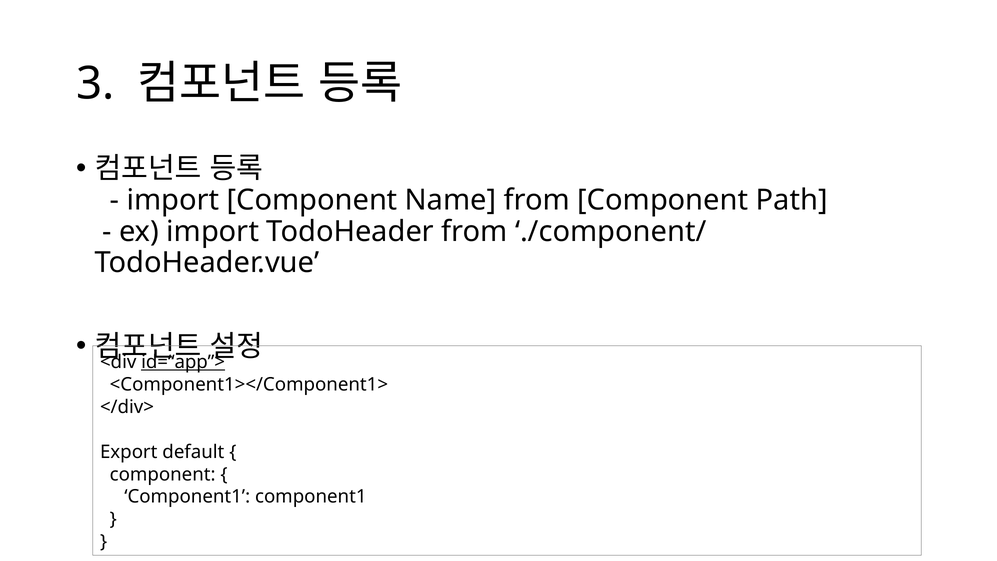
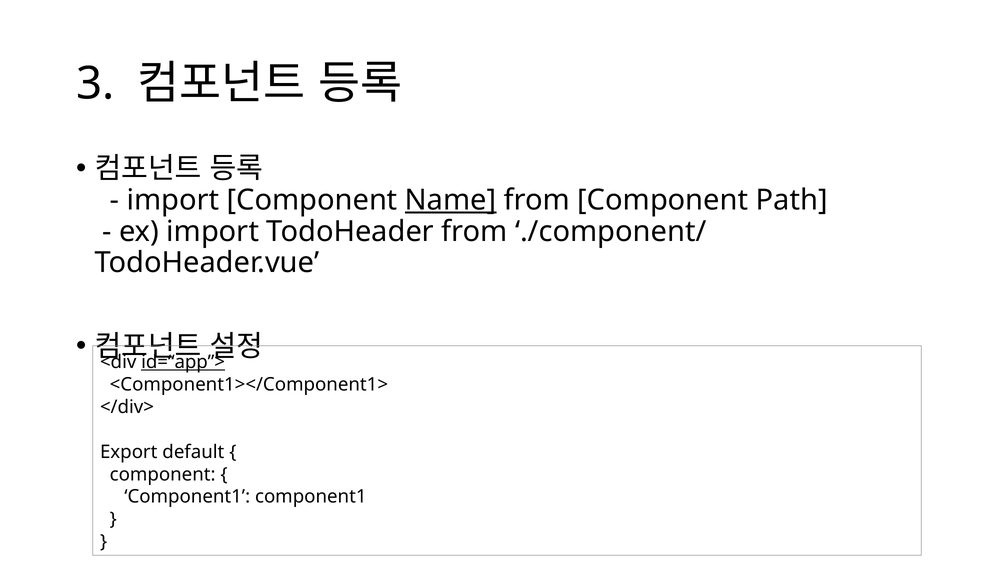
Name underline: none -> present
